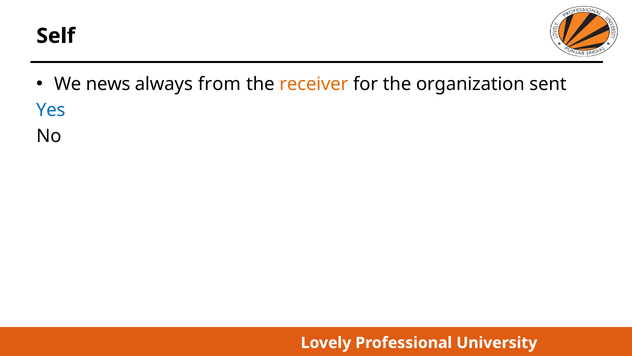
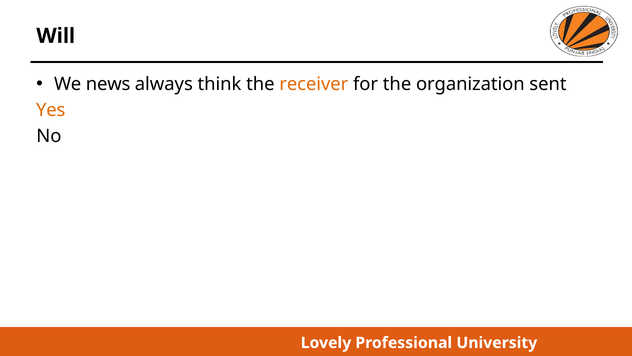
Self: Self -> Will
from: from -> think
Yes colour: blue -> orange
